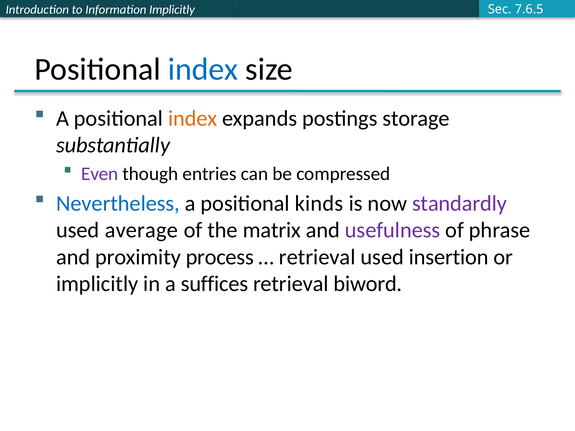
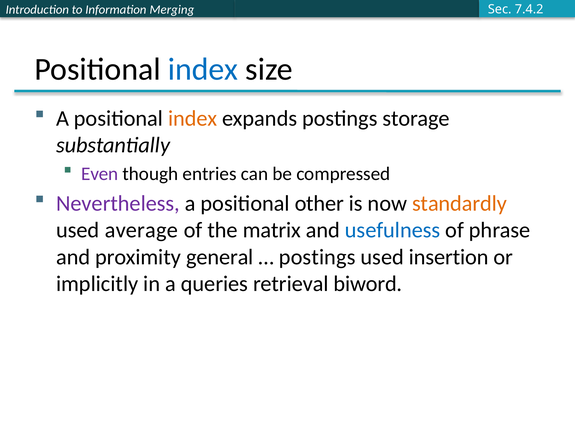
Implicitly at (172, 10): Implicitly -> Merging
7.6.5: 7.6.5 -> 7.4.2
Nevertheless colour: blue -> purple
kinds: kinds -> other
standardly colour: purple -> orange
usefulness colour: purple -> blue
process: process -> general
retrieval at (317, 257): retrieval -> postings
suffices: suffices -> queries
